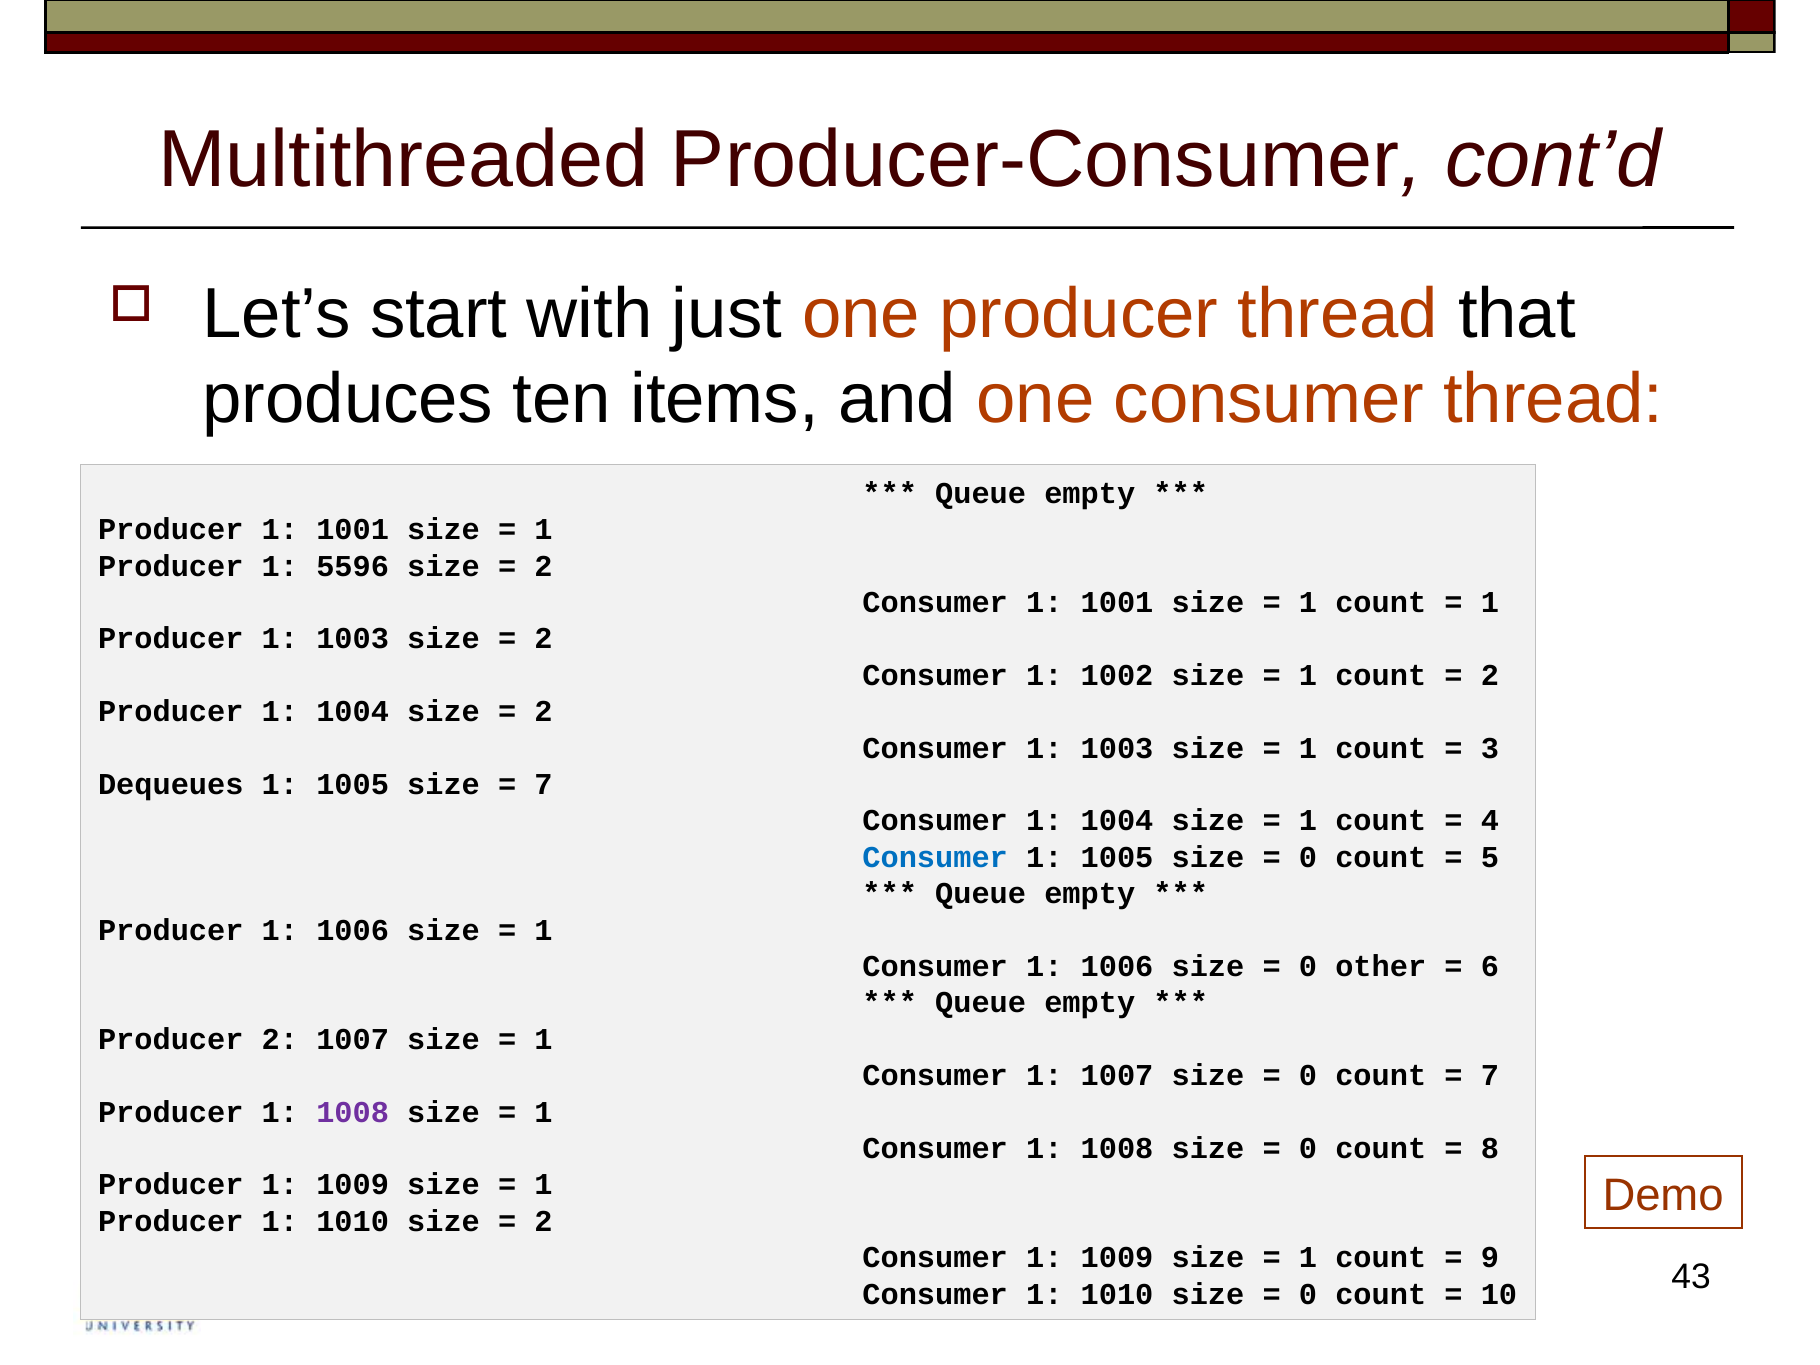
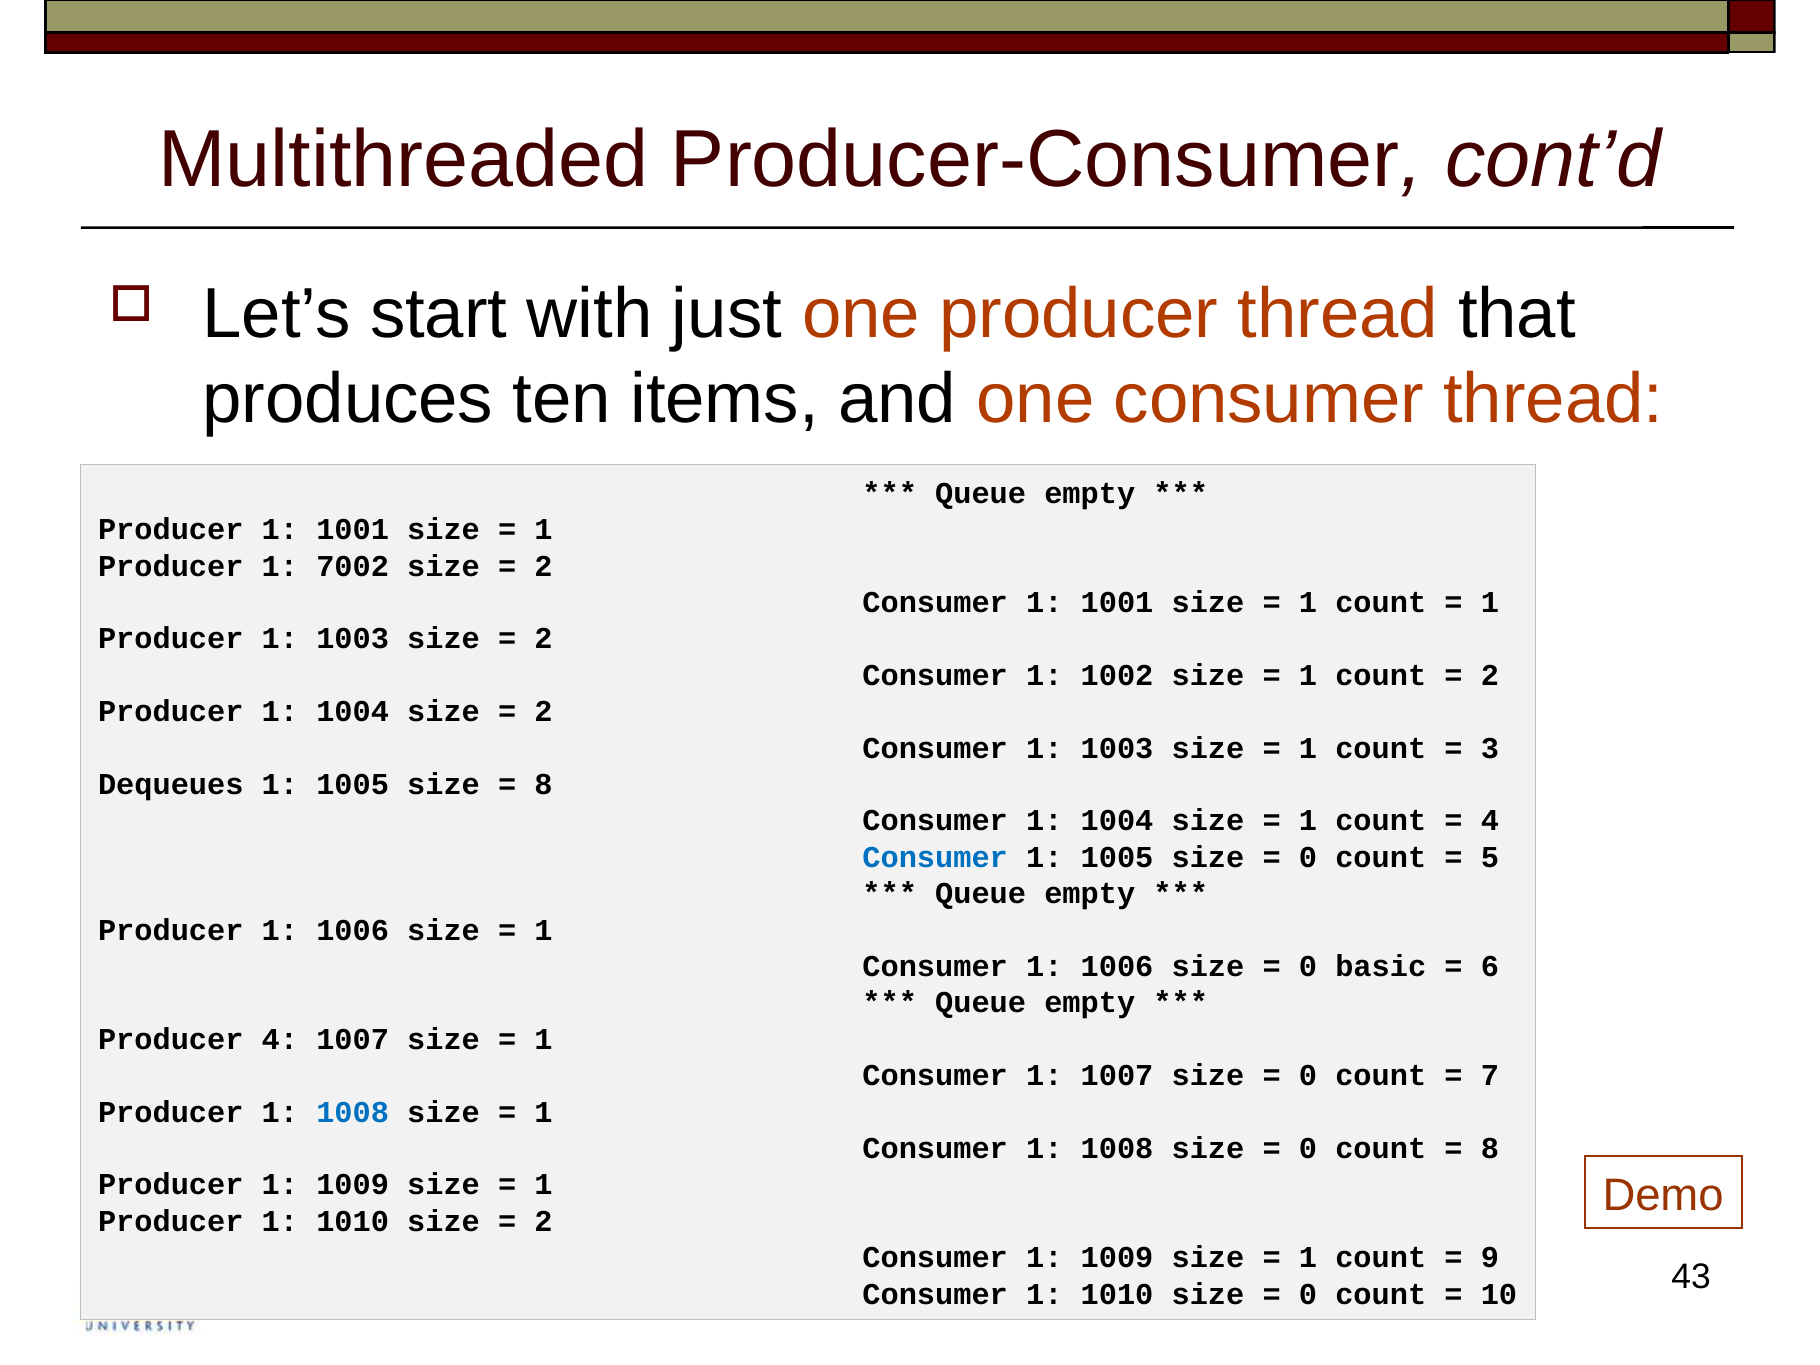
5596: 5596 -> 7002
7 at (544, 784): 7 -> 8
other: other -> basic
Producer 2: 2 -> 4
1008 at (353, 1112) colour: purple -> blue
